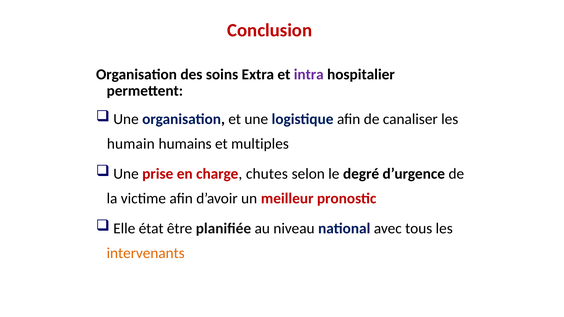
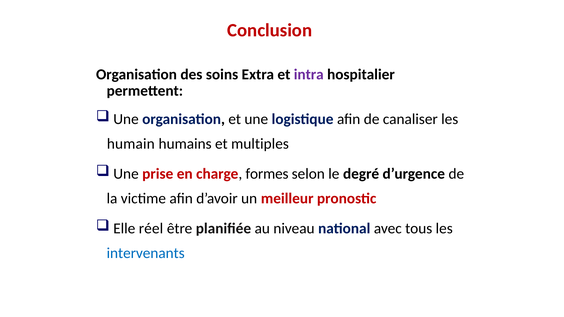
chutes: chutes -> formes
état: état -> réel
intervenants colour: orange -> blue
